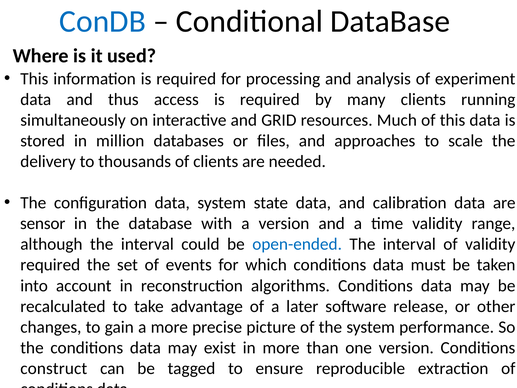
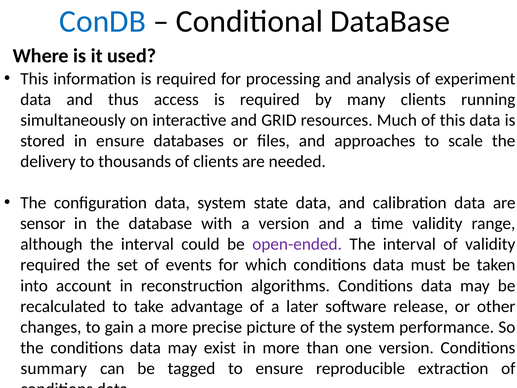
in million: million -> ensure
open-ended colour: blue -> purple
construct: construct -> summary
